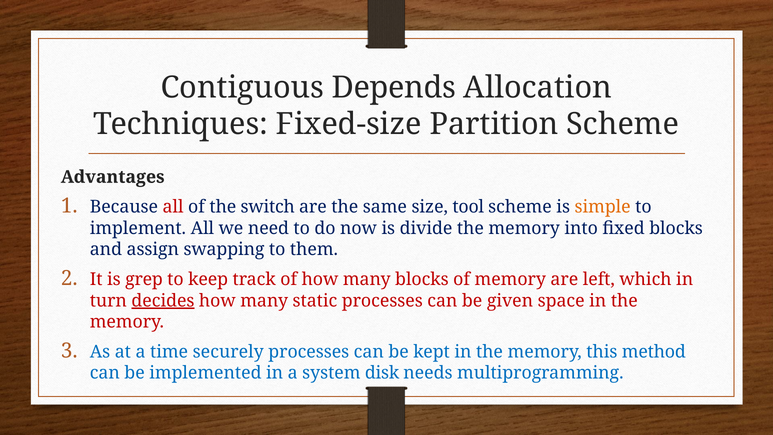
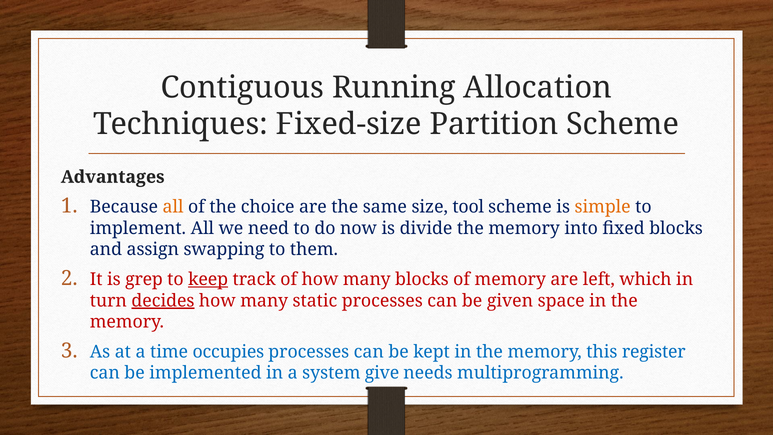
Depends: Depends -> Running
all at (173, 207) colour: red -> orange
switch: switch -> choice
keep underline: none -> present
securely: securely -> occupies
method: method -> register
disk: disk -> give
